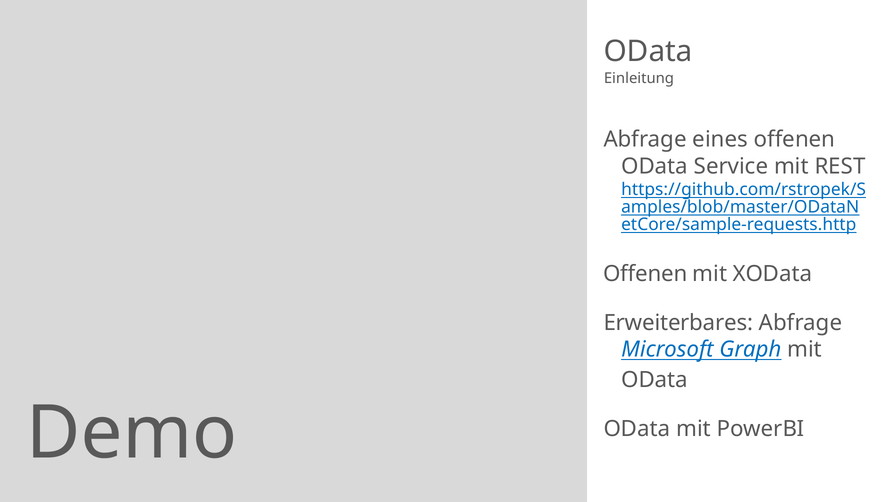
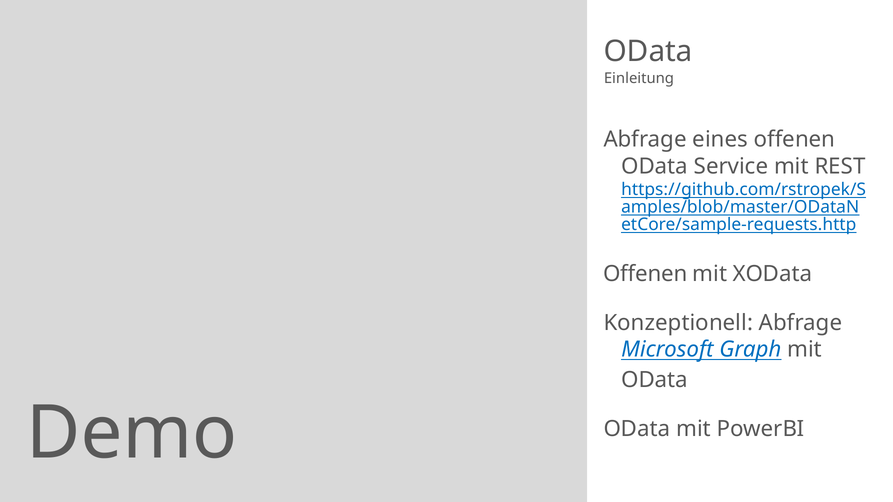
Erweiterbares: Erweiterbares -> Konzeptionell
